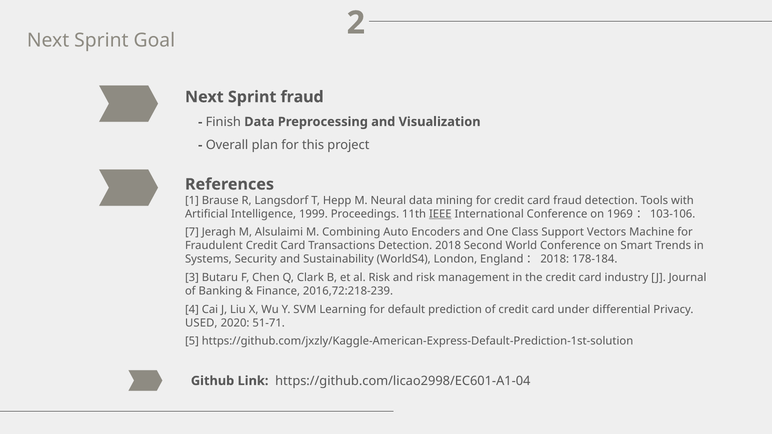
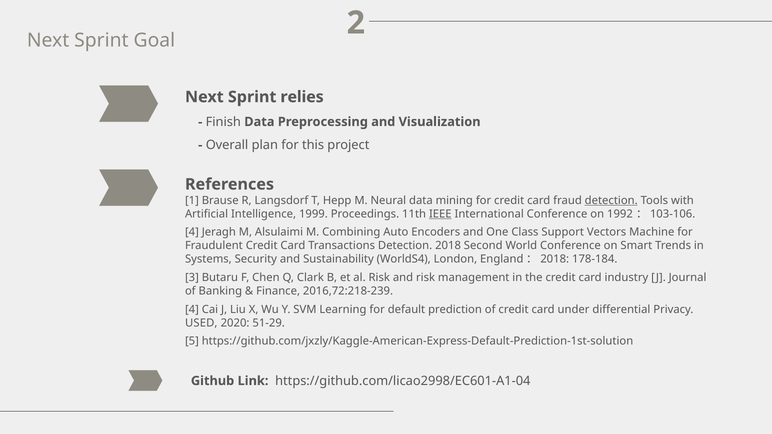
Sprint fraud: fraud -> relies
detection at (611, 200) underline: none -> present
1969: 1969 -> 1992
7 at (192, 232): 7 -> 4
51-71: 51-71 -> 51-29
